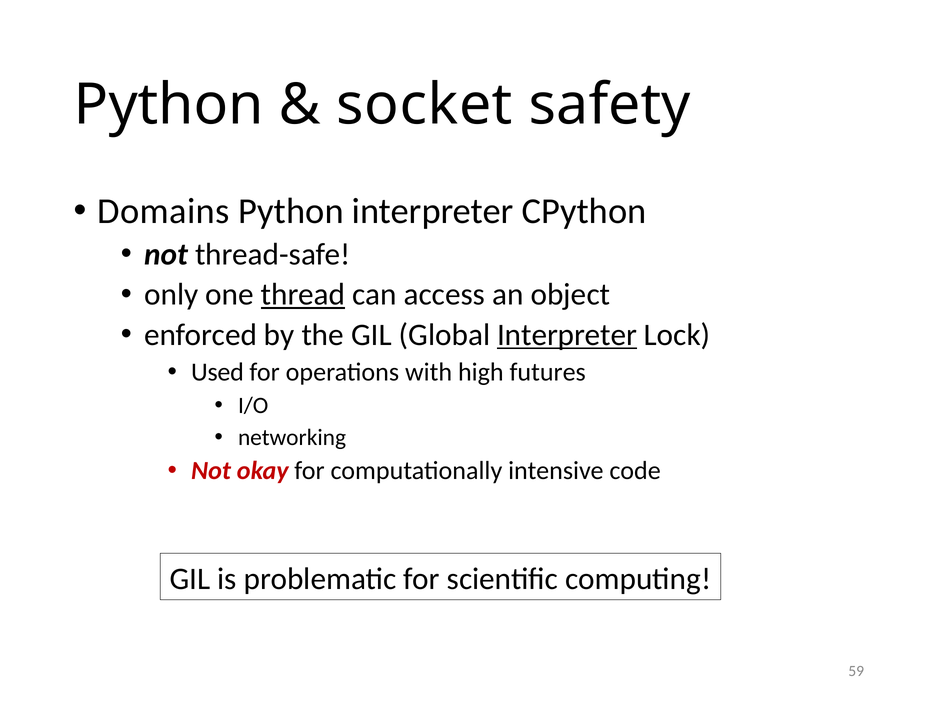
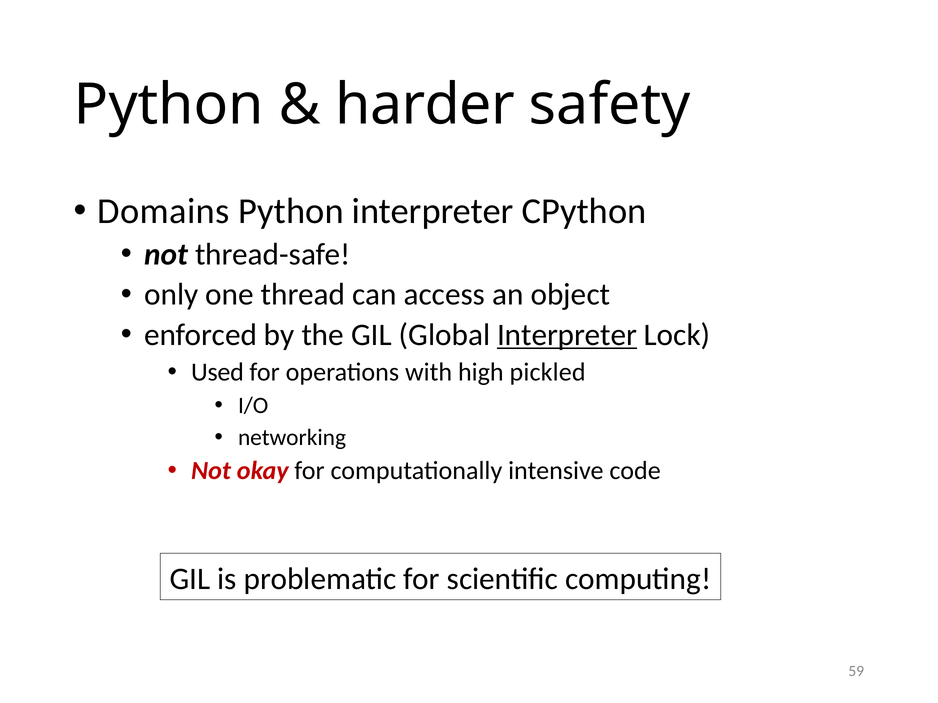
socket: socket -> harder
thread underline: present -> none
futures: futures -> pickled
